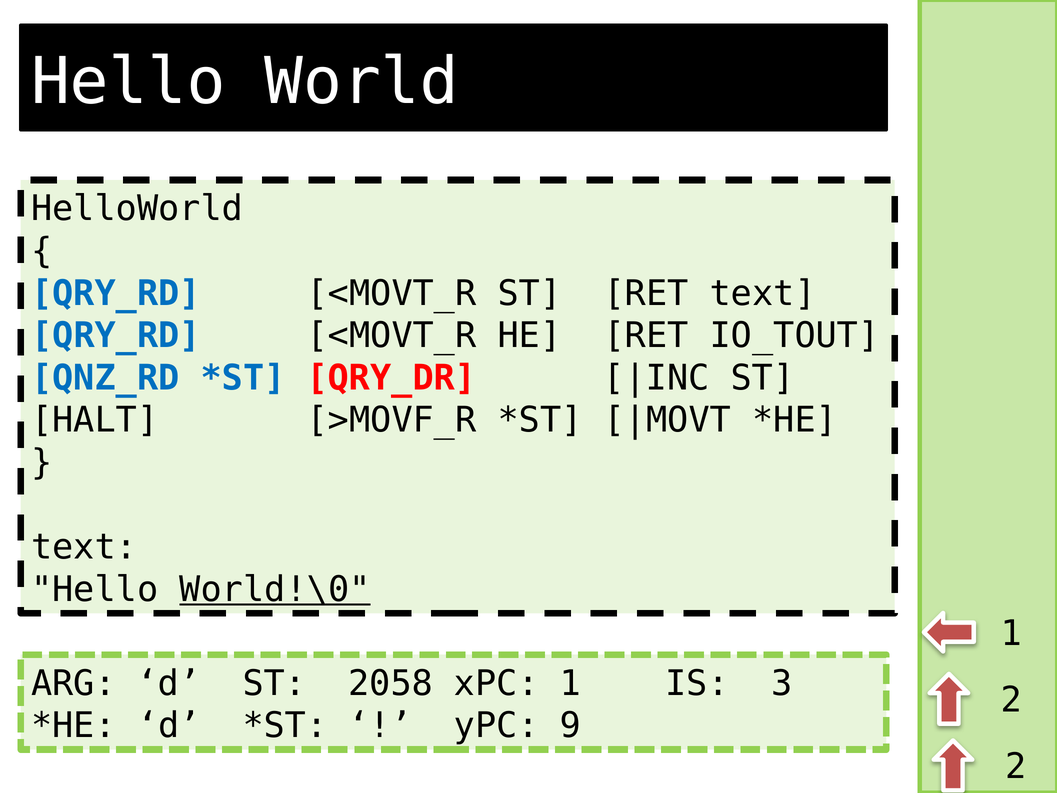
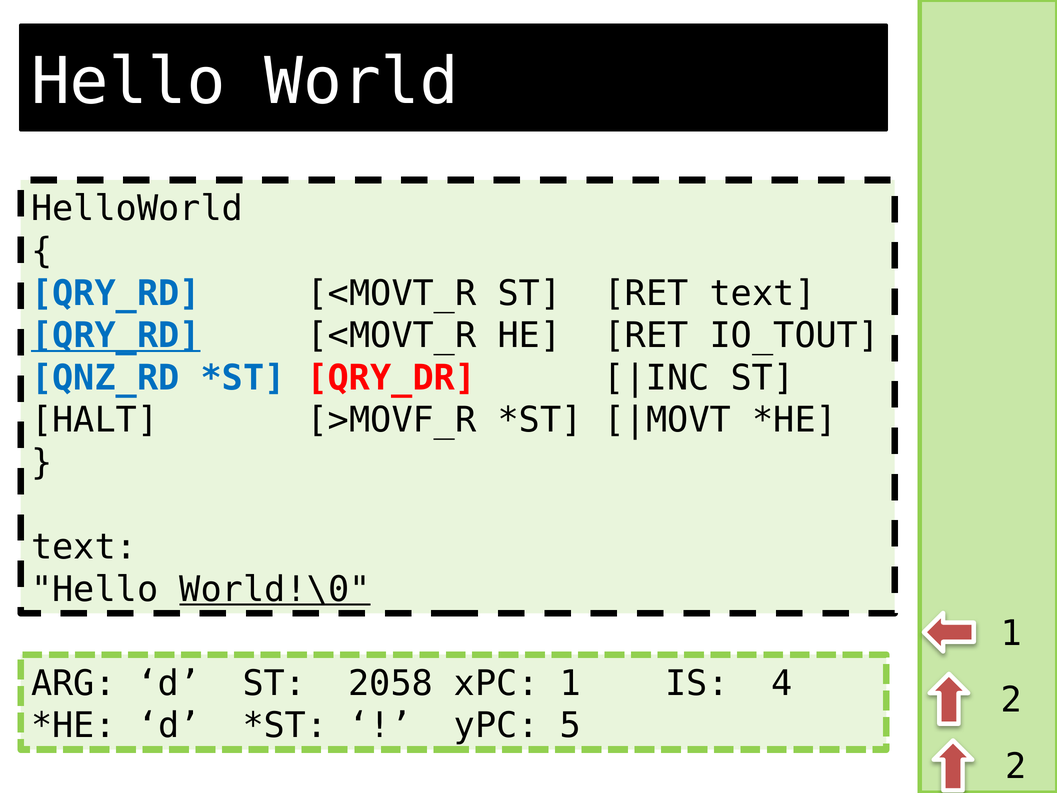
QRY_RD at (116, 336) underline: none -> present
3: 3 -> 4
9: 9 -> 5
